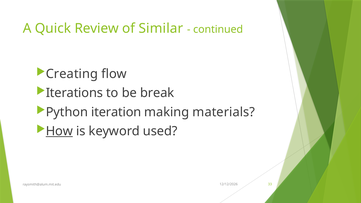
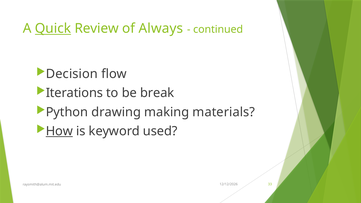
Quick underline: none -> present
Similar: Similar -> Always
Creating: Creating -> Decision
iteration: iteration -> drawing
